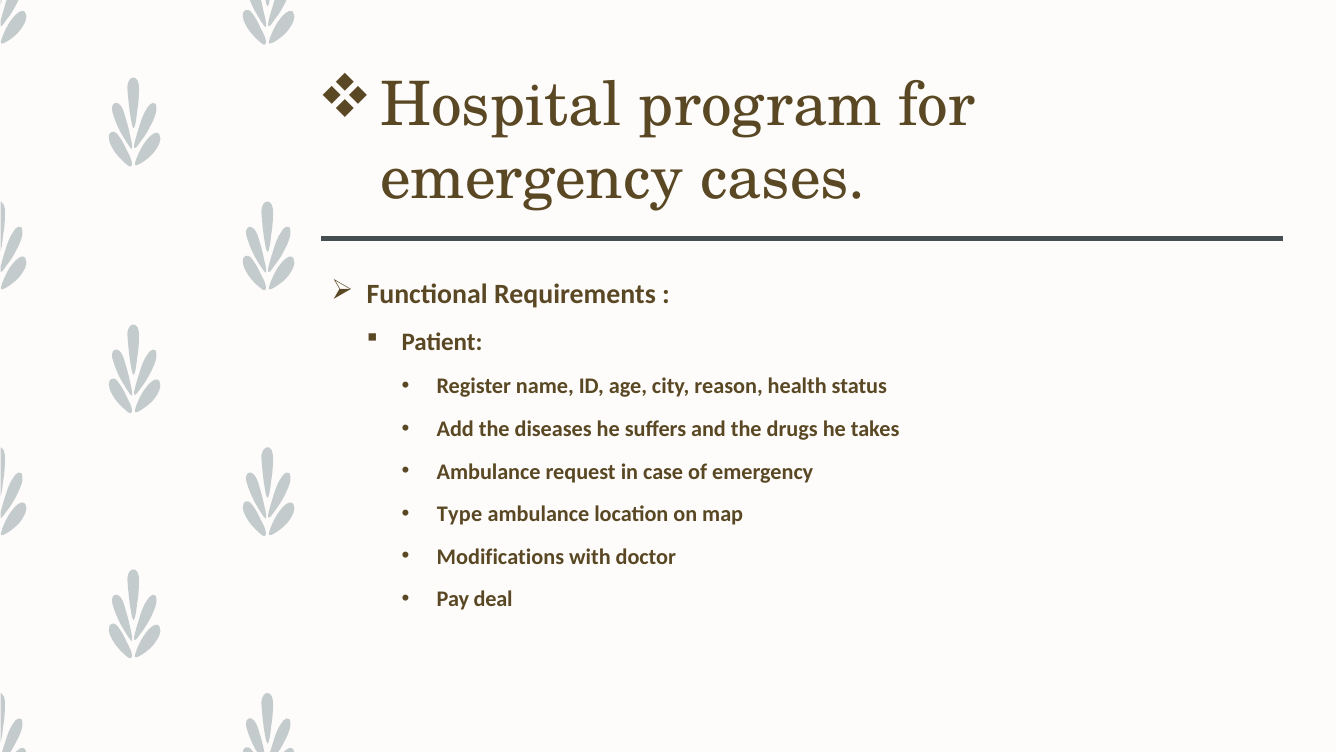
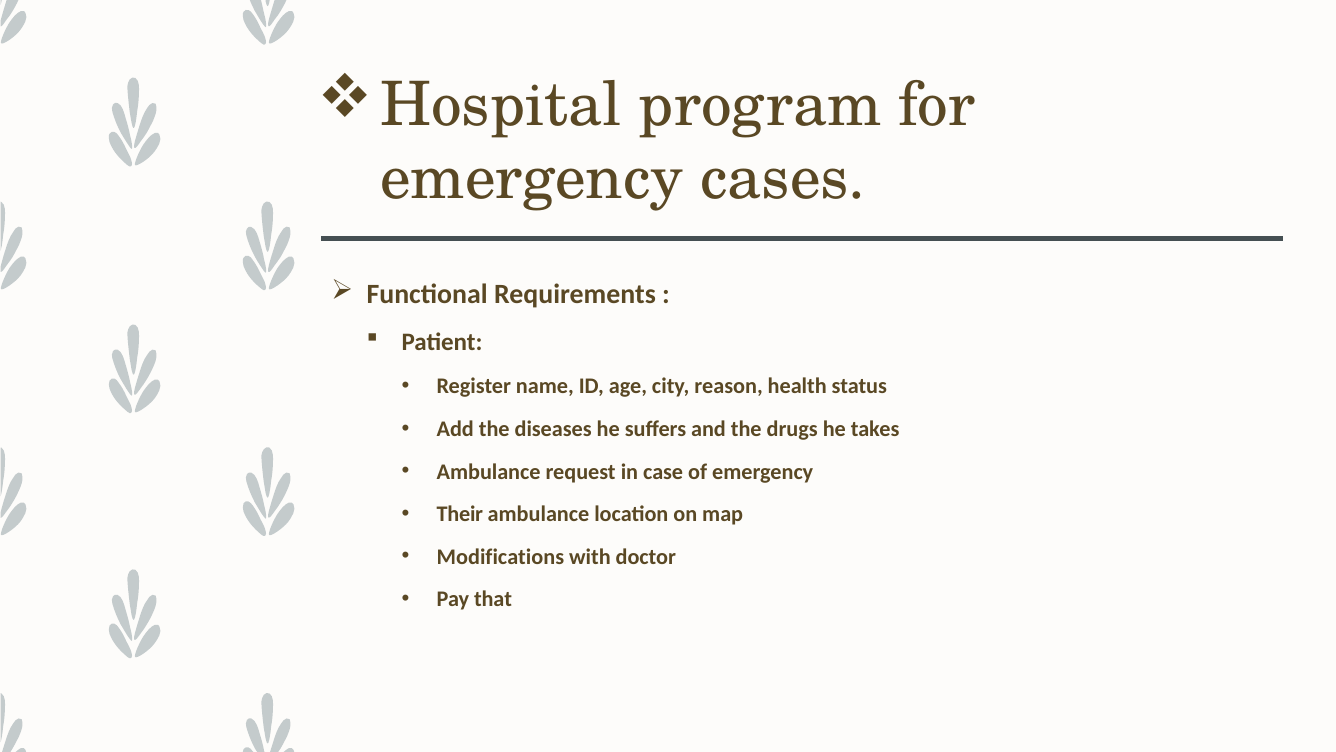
Type: Type -> Their
deal: deal -> that
